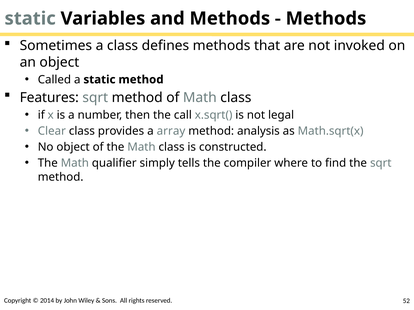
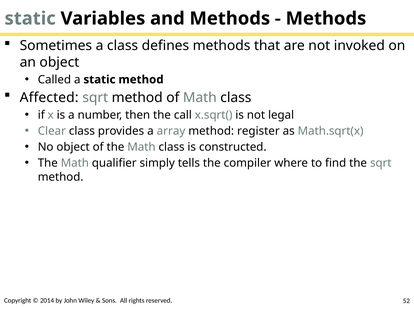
Features: Features -> Affected
analysis: analysis -> register
